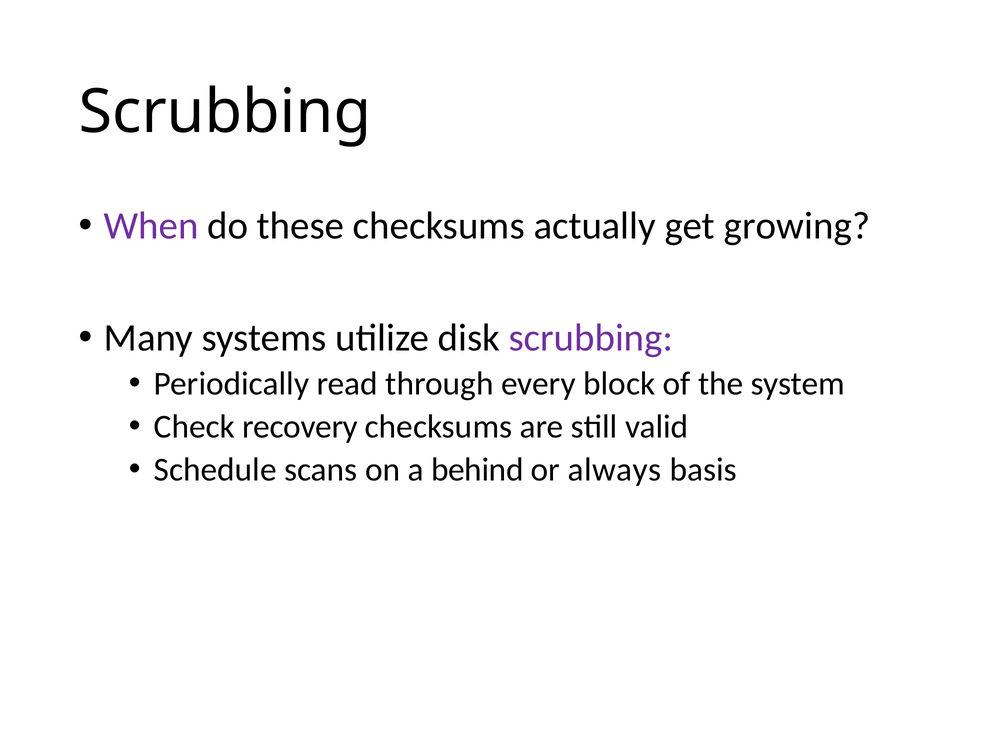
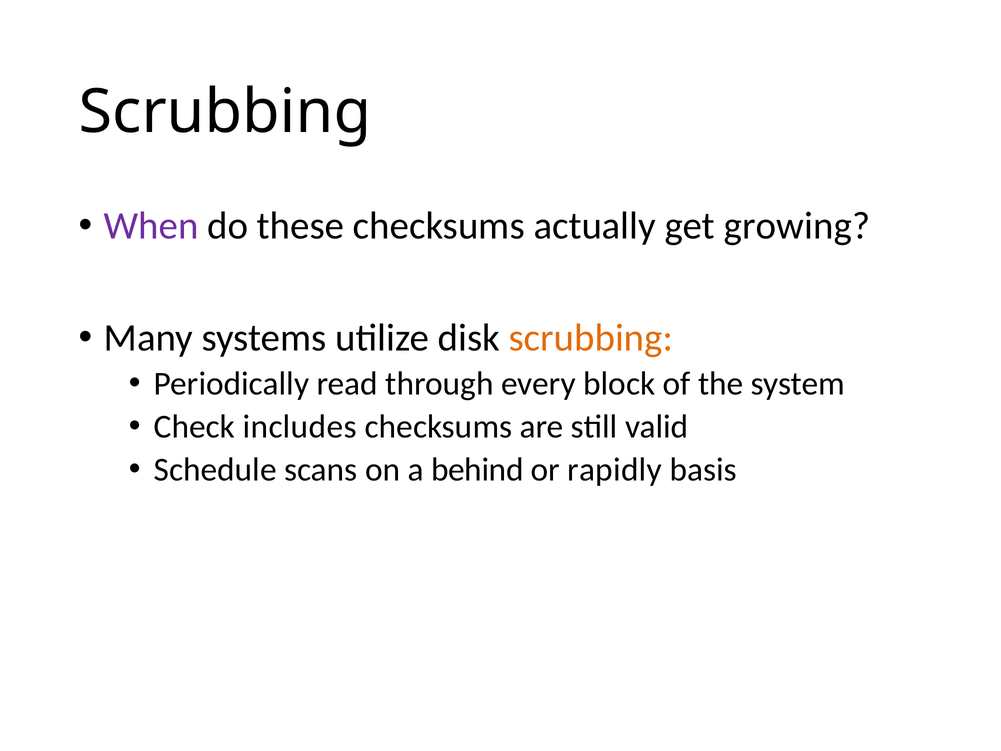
scrubbing at (591, 338) colour: purple -> orange
recovery: recovery -> includes
always: always -> rapidly
